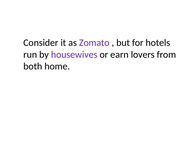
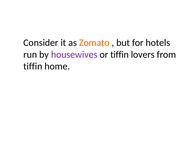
Zomato colour: purple -> orange
or earn: earn -> tiffin
both at (33, 66): both -> tiffin
